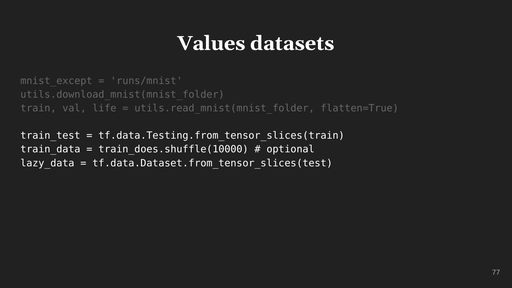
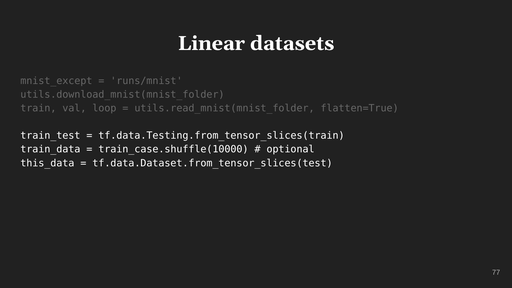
Values: Values -> Linear
life: life -> loop
train_does.shuffle(10000: train_does.shuffle(10000 -> train_case.shuffle(10000
lazy_data: lazy_data -> this_data
